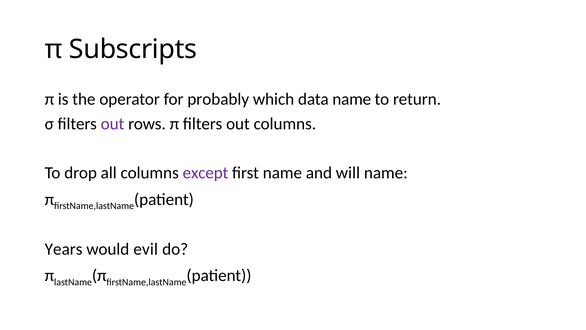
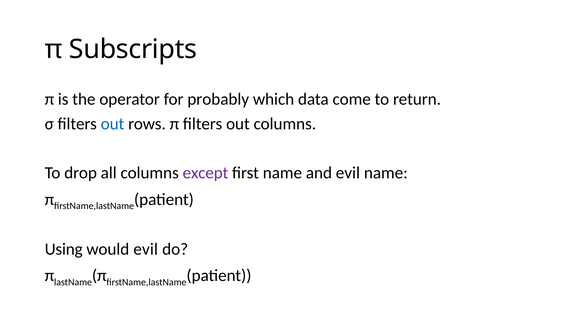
data name: name -> come
out at (113, 124) colour: purple -> blue
and will: will -> evil
Years: Years -> Using
